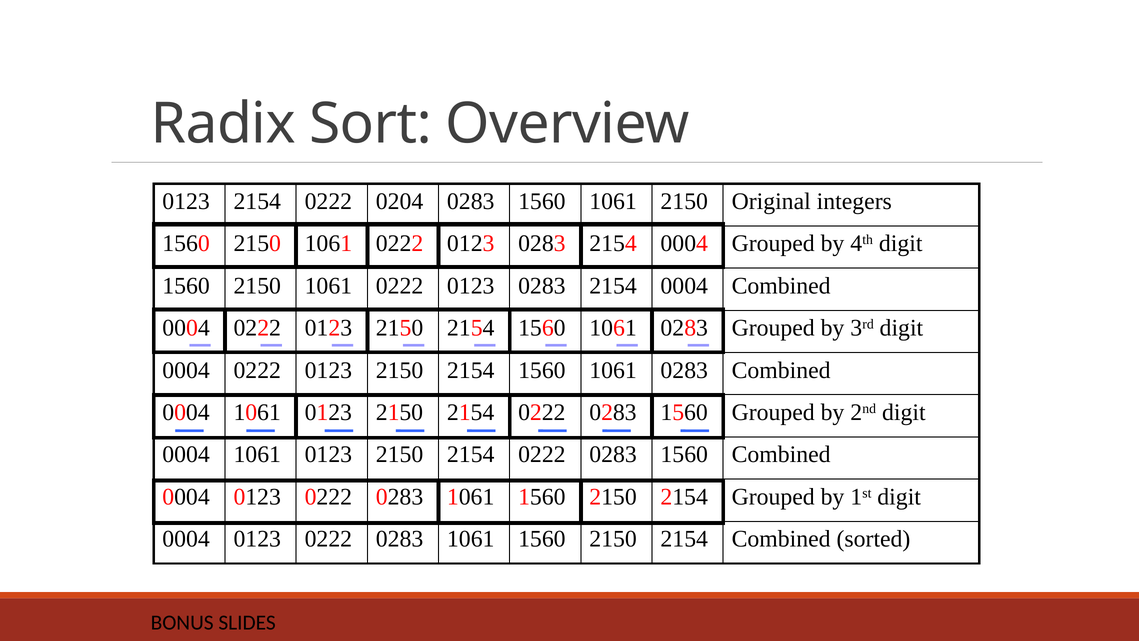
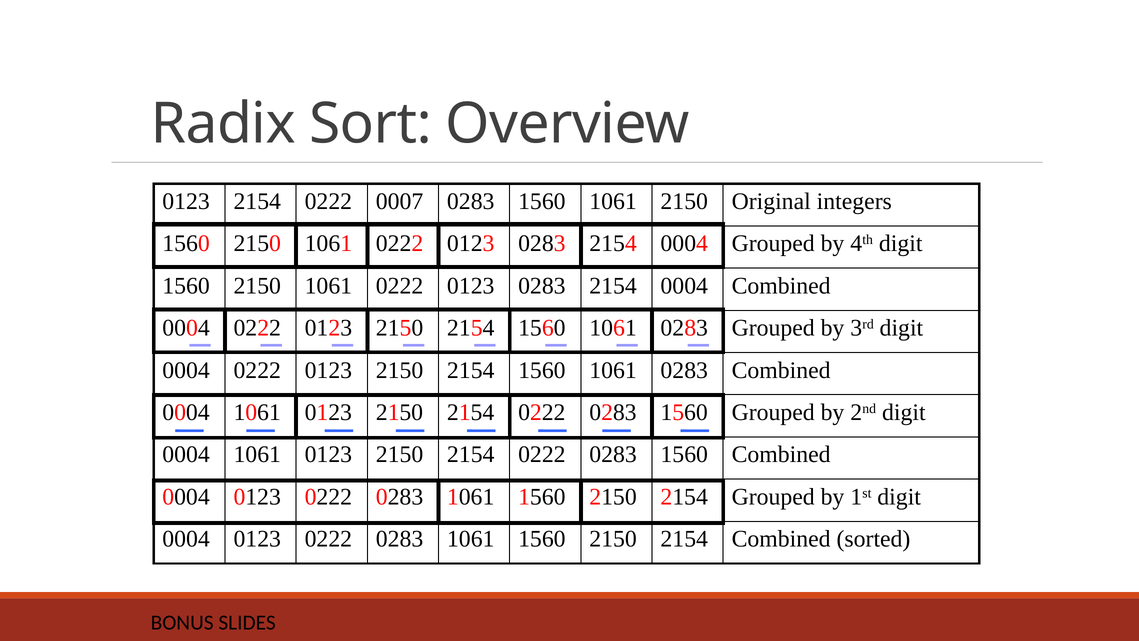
0204: 0204 -> 0007
